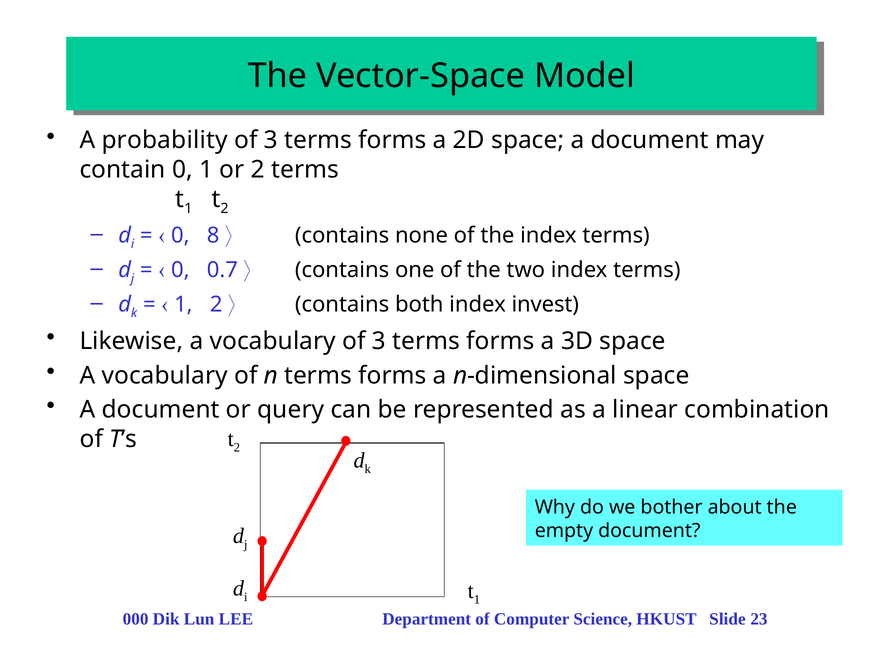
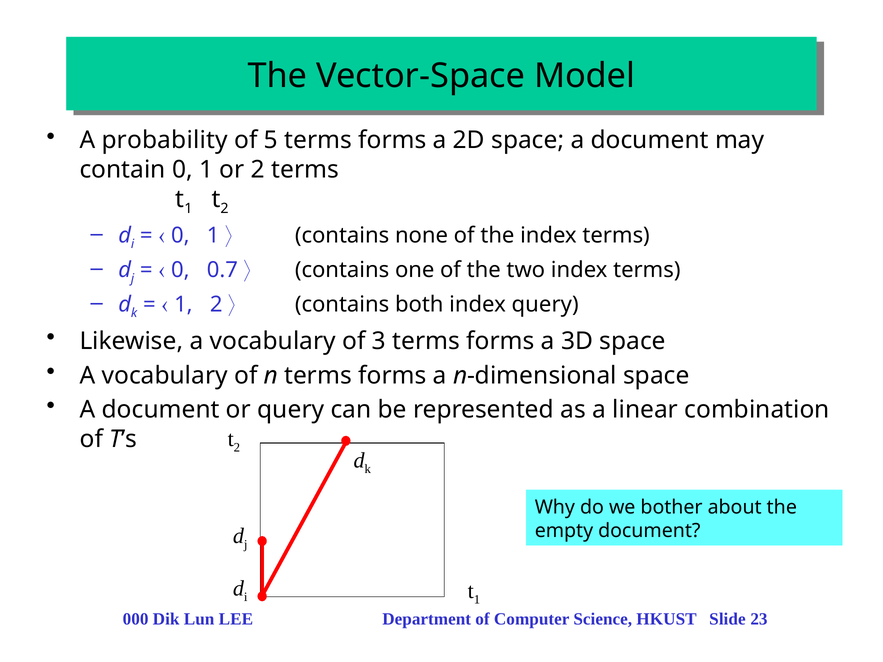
3 at (271, 140): 3 -> 5
8 at (213, 236): 8 -> 1
index invest: invest -> query
